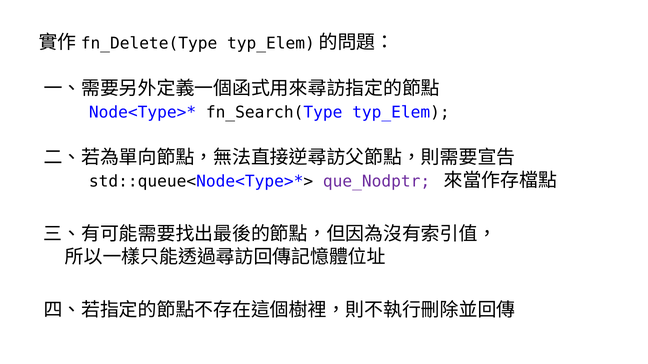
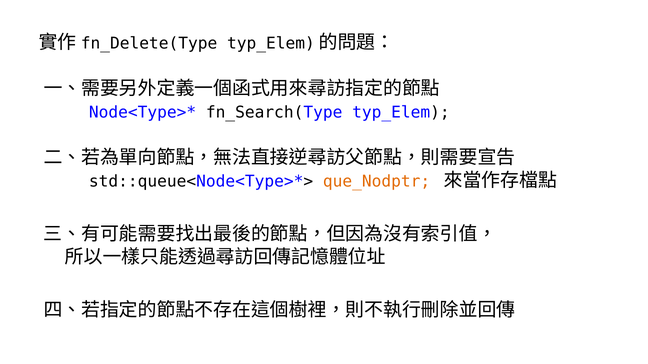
que_Nodptr colour: purple -> orange
